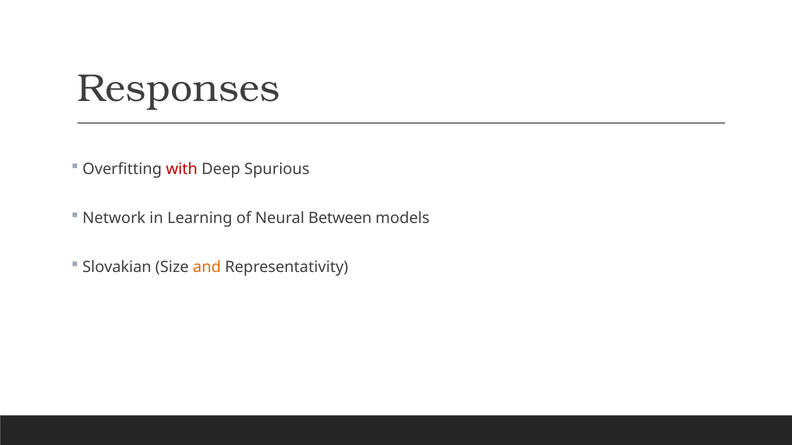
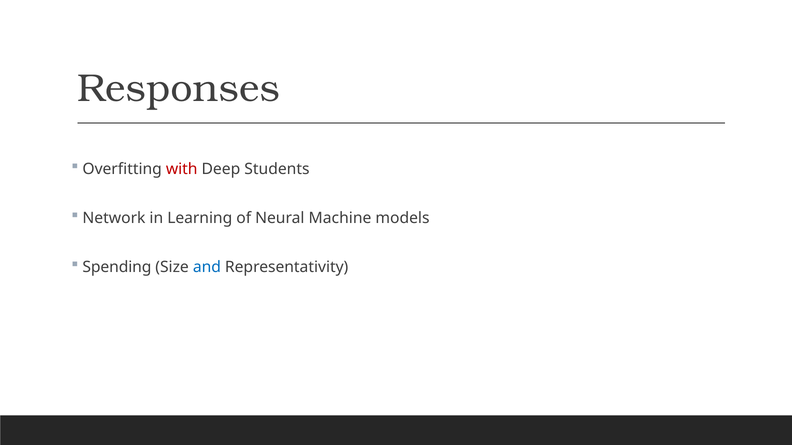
Spurious: Spurious -> Students
Between: Between -> Machine
Slovakian: Slovakian -> Spending
and colour: orange -> blue
